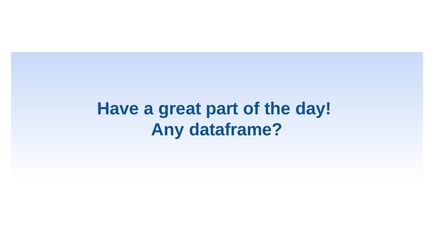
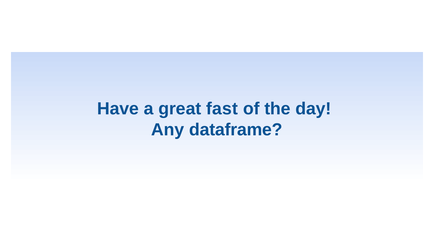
part: part -> fast
